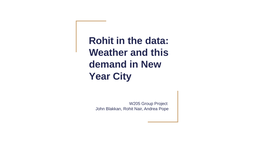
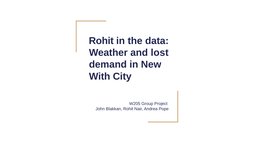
this: this -> lost
Year: Year -> With
